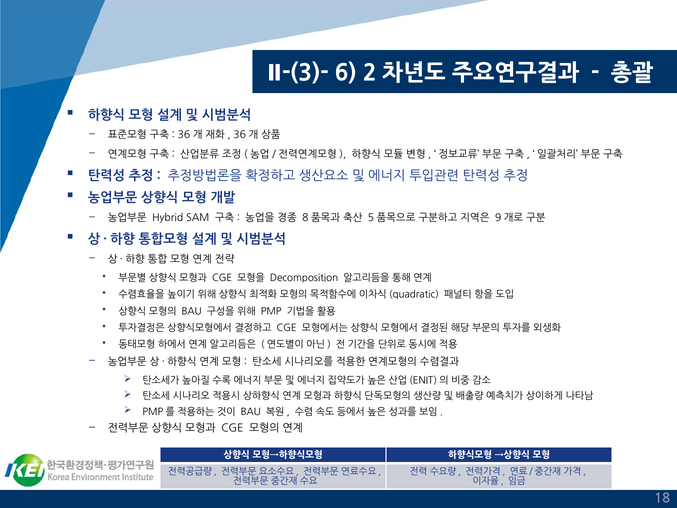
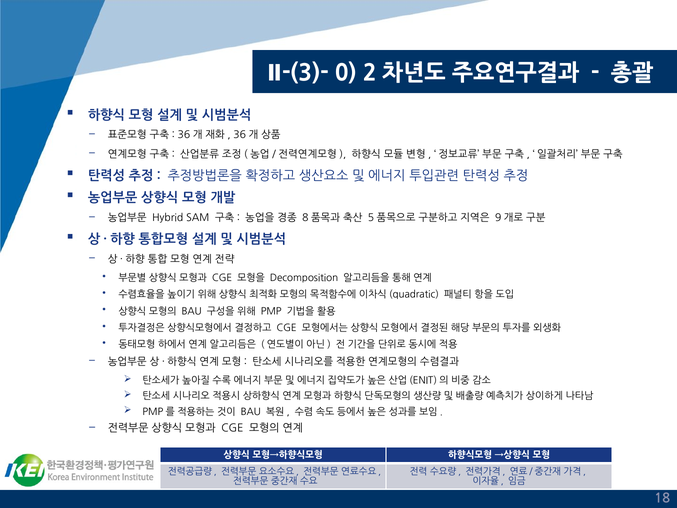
6: 6 -> 0
